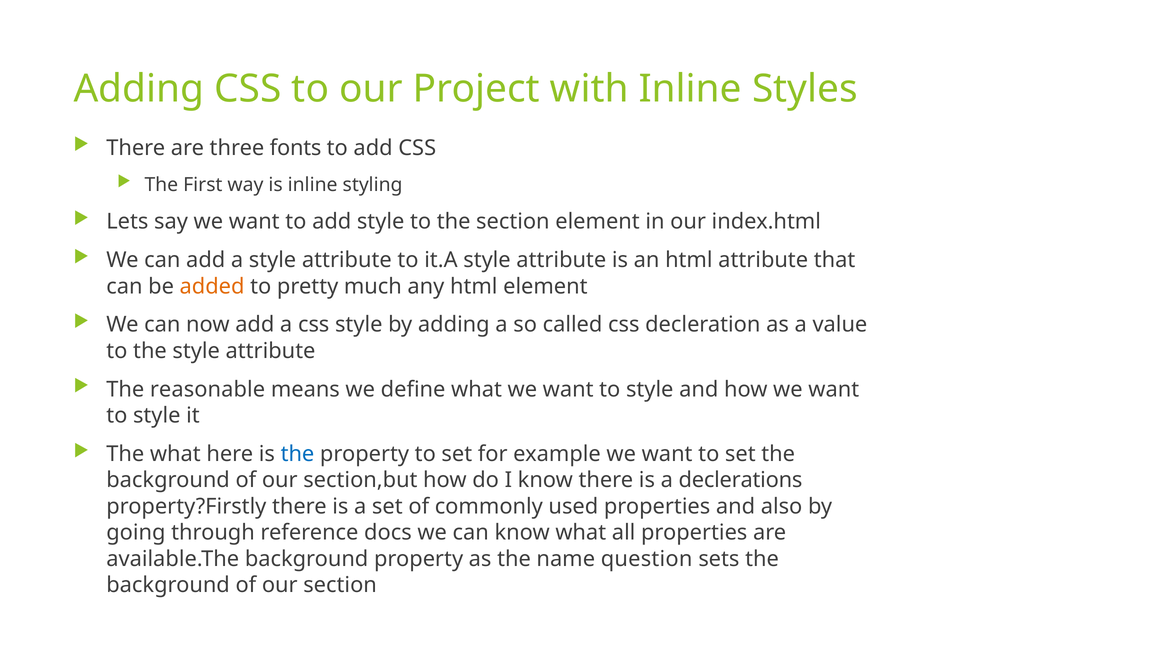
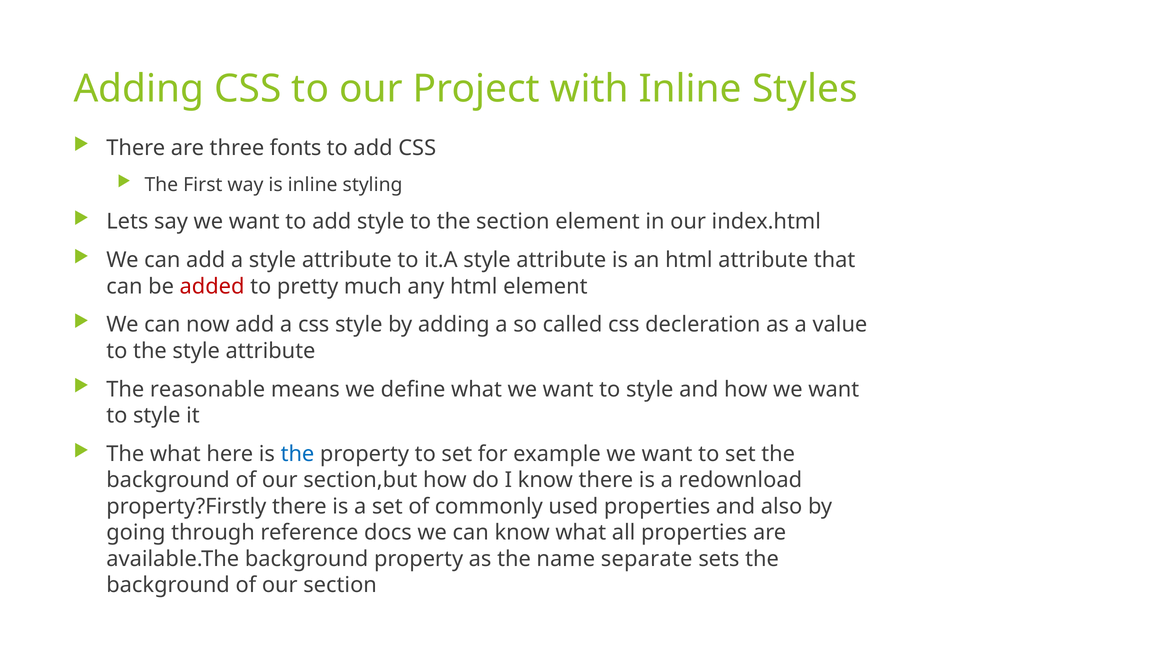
added colour: orange -> red
declerations: declerations -> redownload
question: question -> separate
